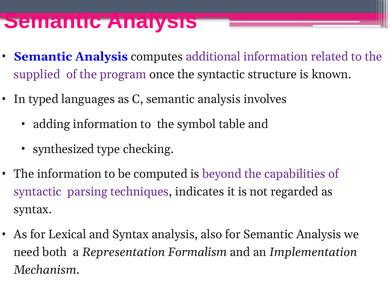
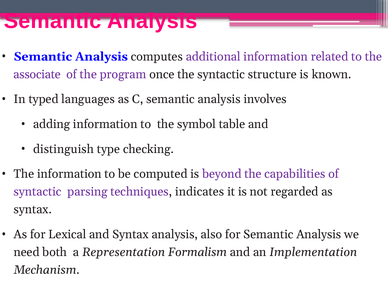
supplied: supplied -> associate
synthesized: synthesized -> distinguish
